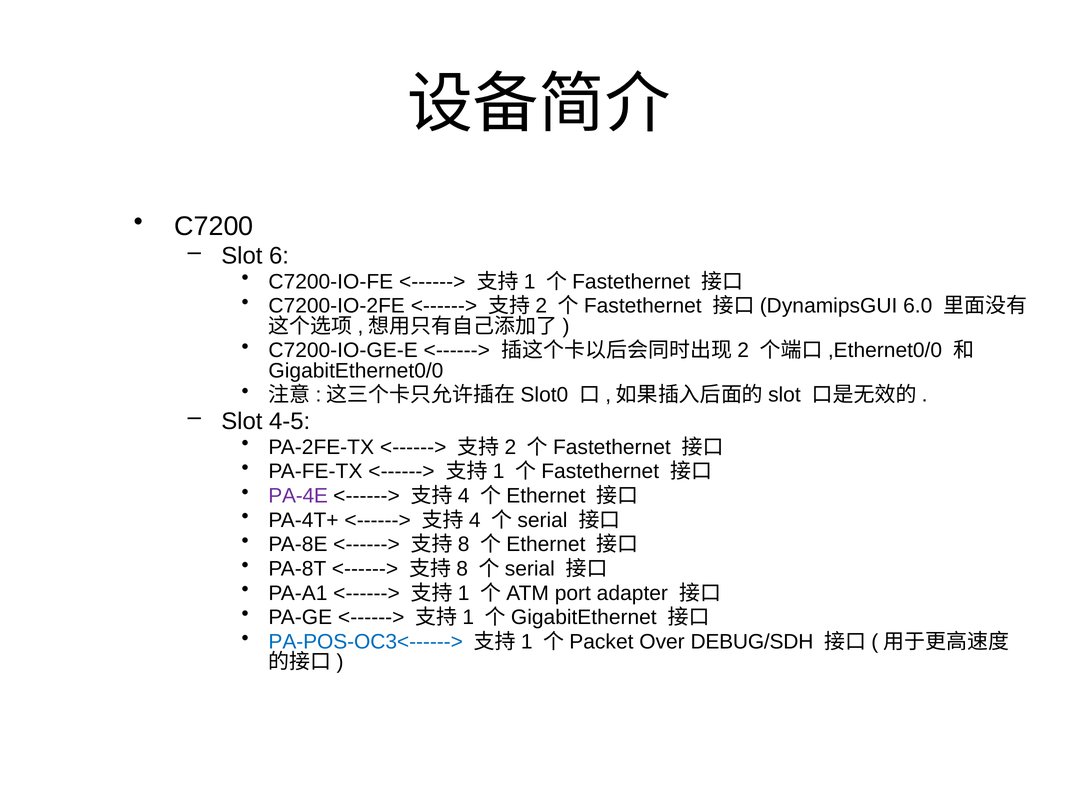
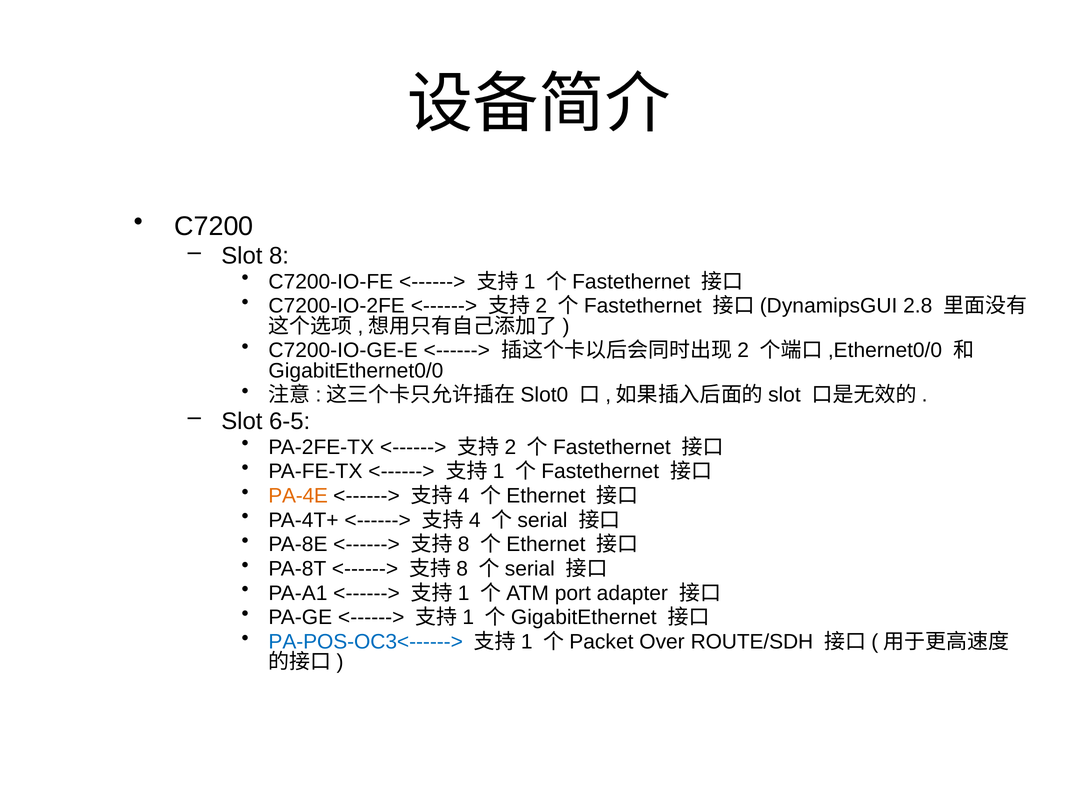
6: 6 -> 8
6.0: 6.0 -> 2.8
4-5: 4-5 -> 6-5
PA-4E colour: purple -> orange
DEBUG/SDH: DEBUG/SDH -> ROUTE/SDH
